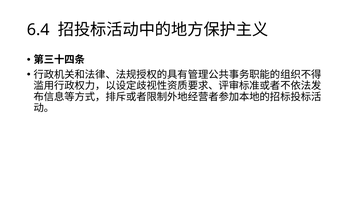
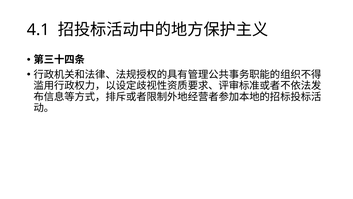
6.4: 6.4 -> 4.1
